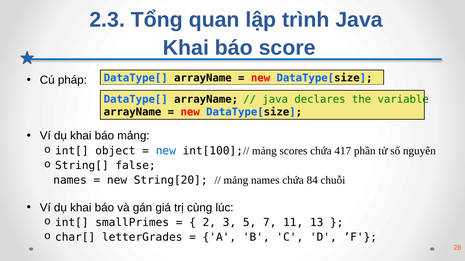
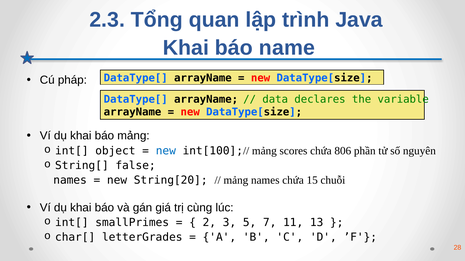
score: score -> name
java at (275, 99): java -> data
417: 417 -> 806
84: 84 -> 15
